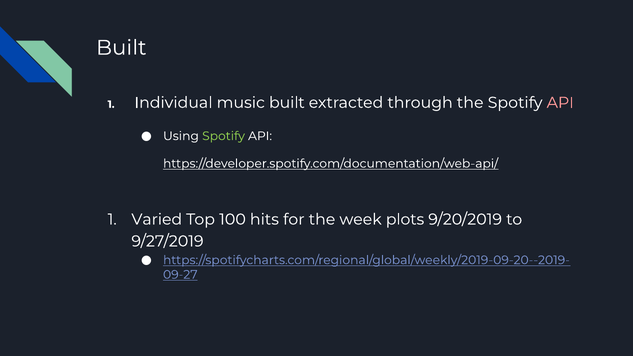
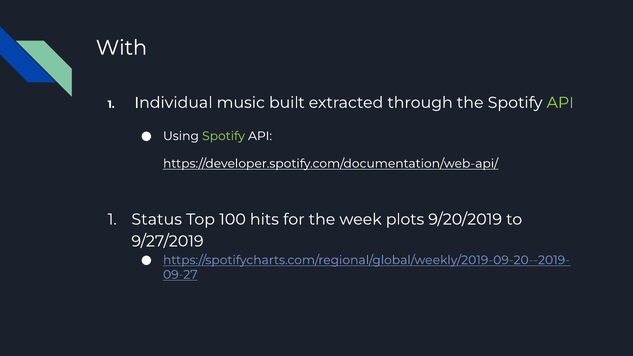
Built at (121, 48): Built -> With
API at (560, 103) colour: pink -> light green
Varied: Varied -> Status
